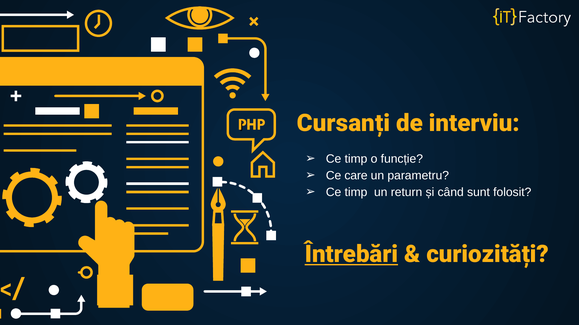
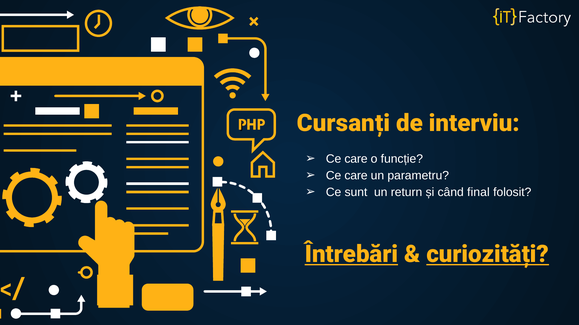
timp at (356, 159): timp -> care
timp at (356, 193): timp -> sunt
sunt: sunt -> final
curiozități underline: none -> present
